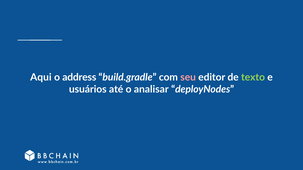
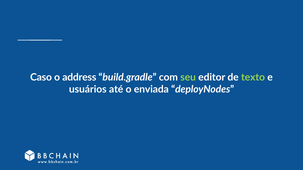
Aqui: Aqui -> Caso
seu colour: pink -> light green
analisar: analisar -> enviada
